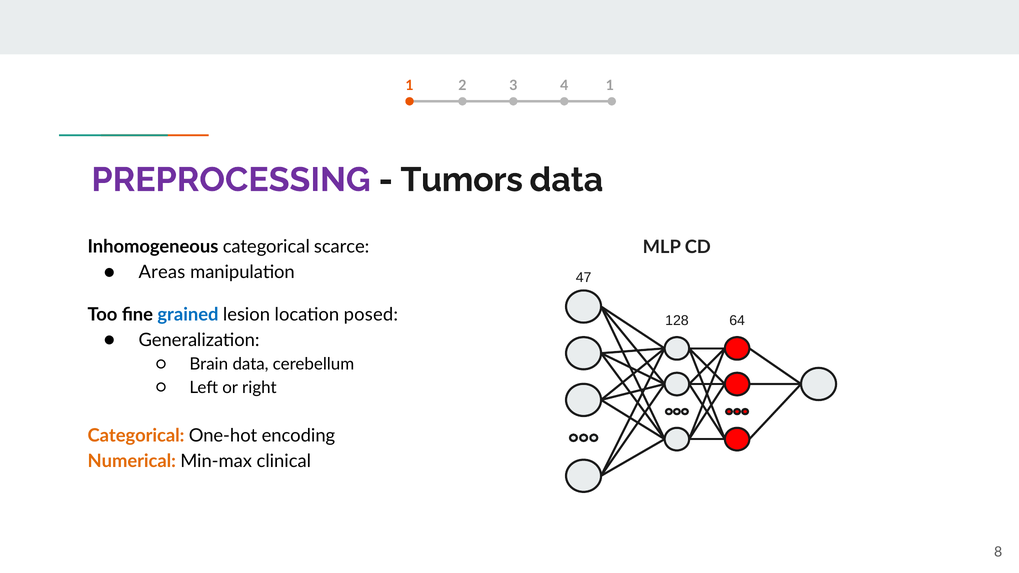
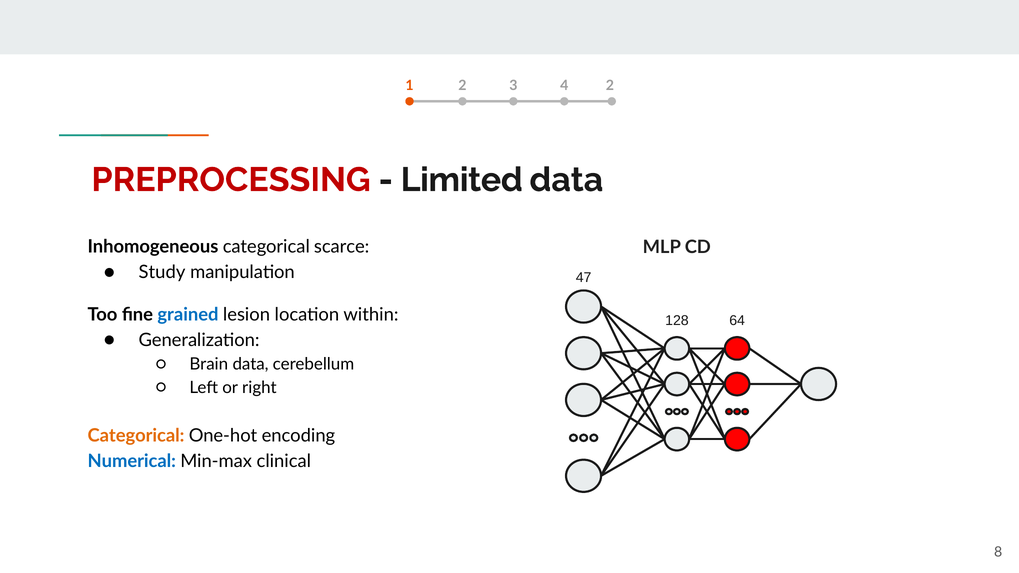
4 1: 1 -> 2
PREPROCESSING colour: purple -> red
Tumors: Tumors -> Limited
Areas: Areas -> Study
posed: posed -> within
Numerical colour: orange -> blue
